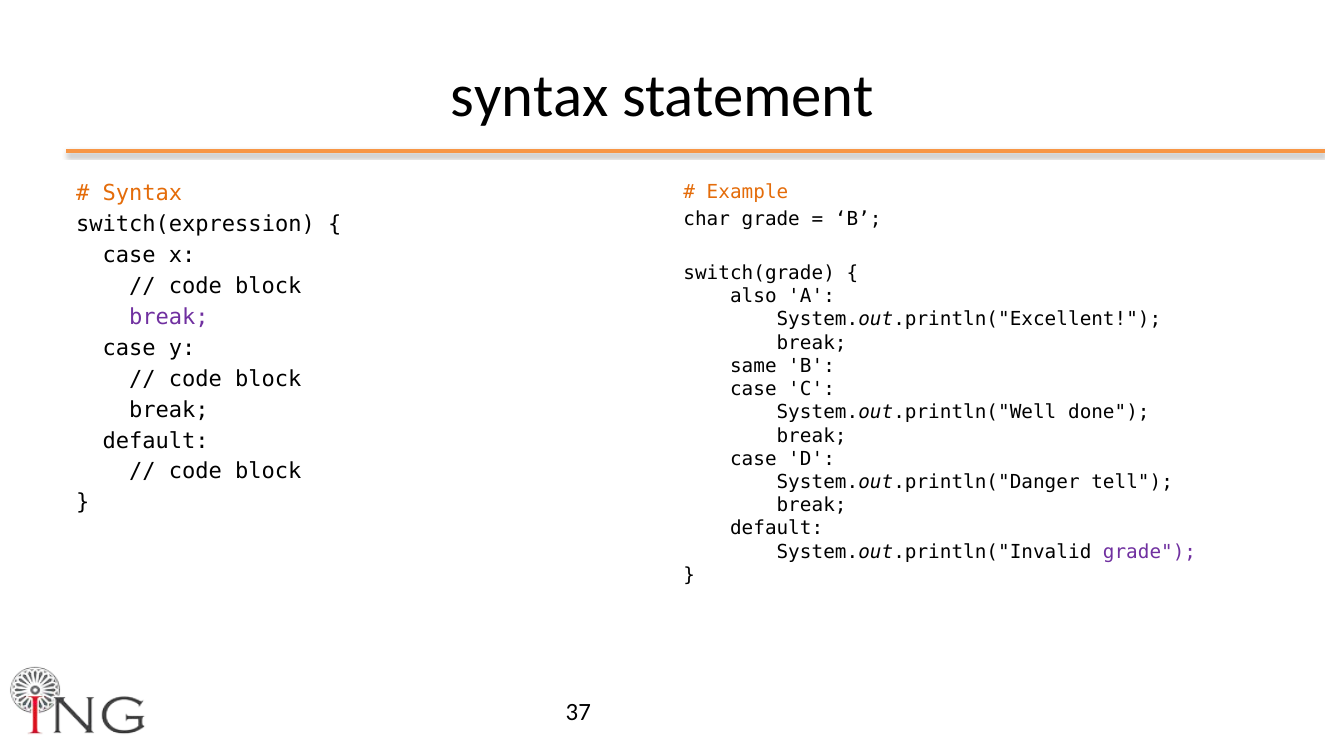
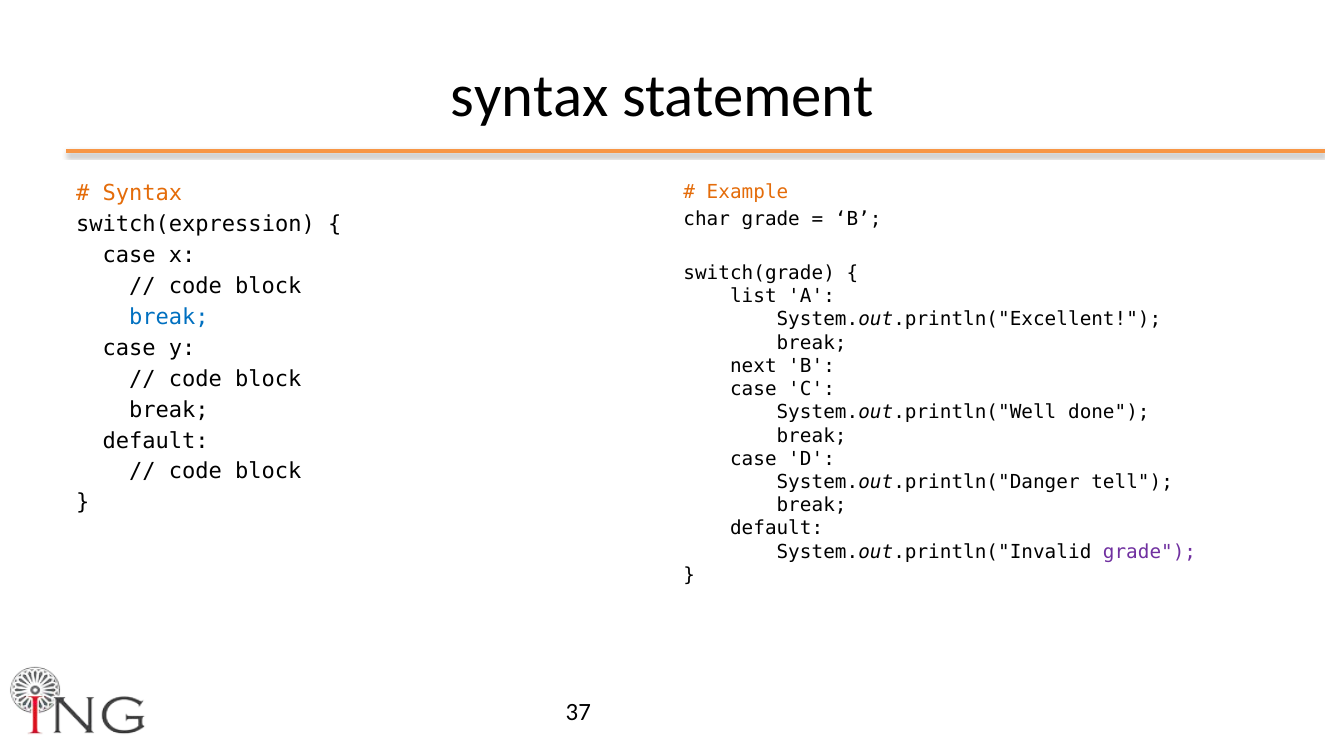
also: also -> list
break at (169, 317) colour: purple -> blue
same: same -> next
